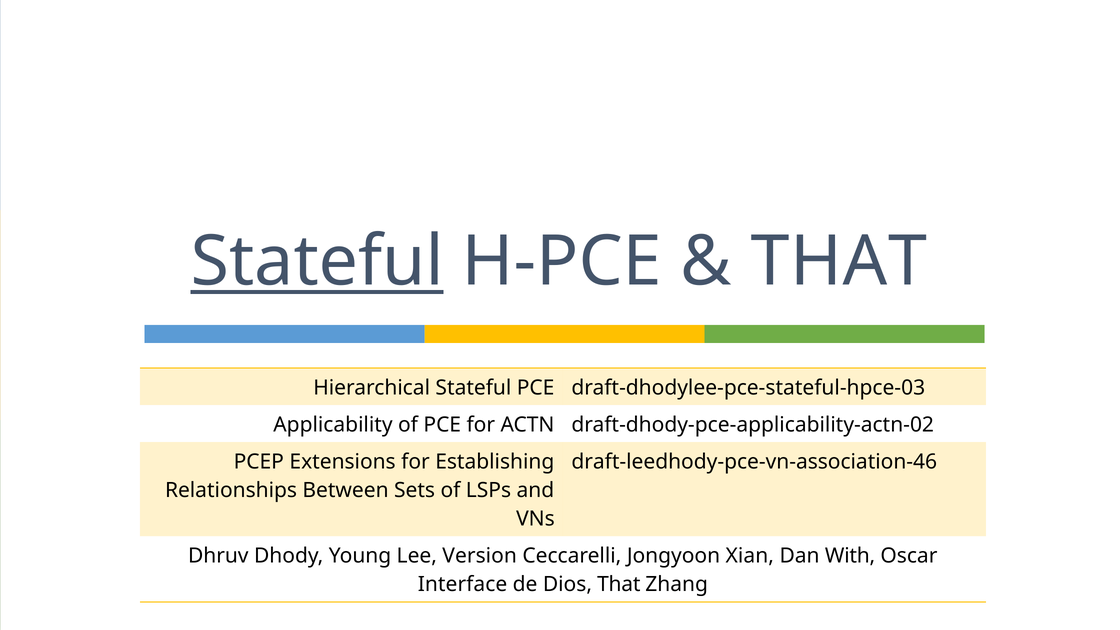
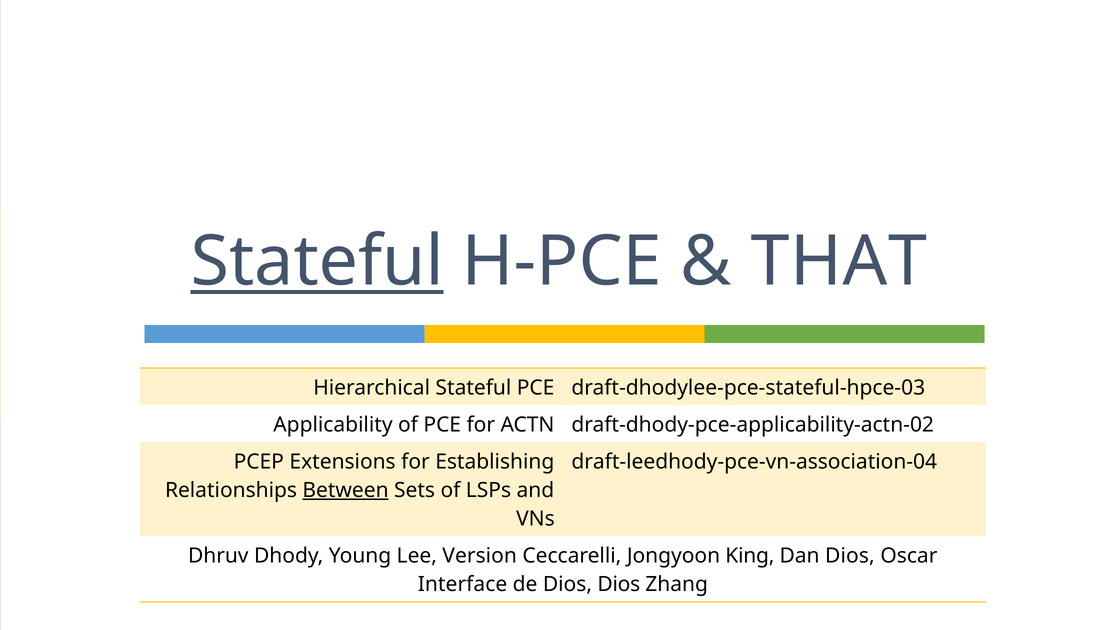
draft-leedhody-pce-vn-association-46: draft-leedhody-pce-vn-association-46 -> draft-leedhody-pce-vn-association-04
Between underline: none -> present
Xian: Xian -> King
Dan With: With -> Dios
Dios That: That -> Dios
